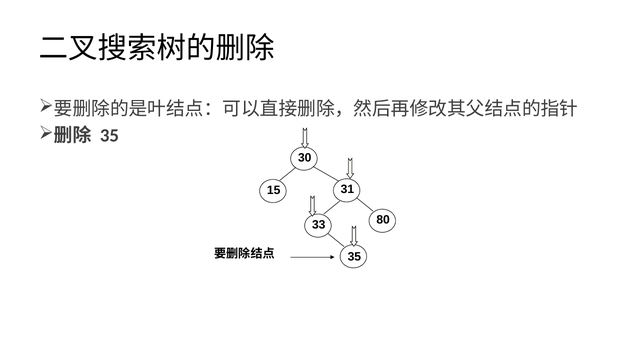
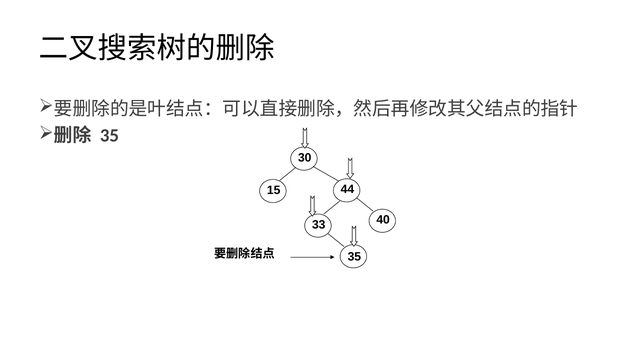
31: 31 -> 44
80: 80 -> 40
